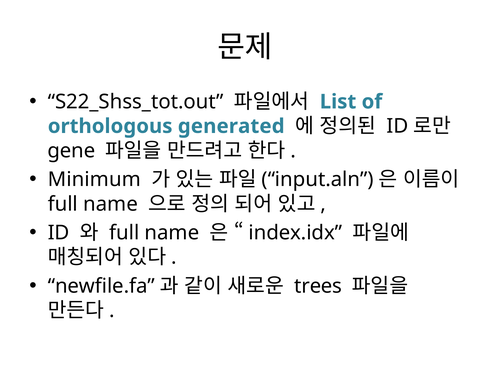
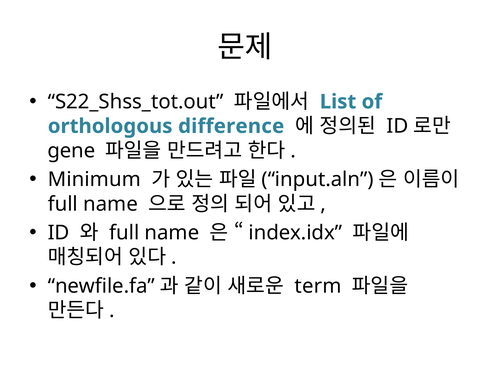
generated: generated -> difference
trees: trees -> term
